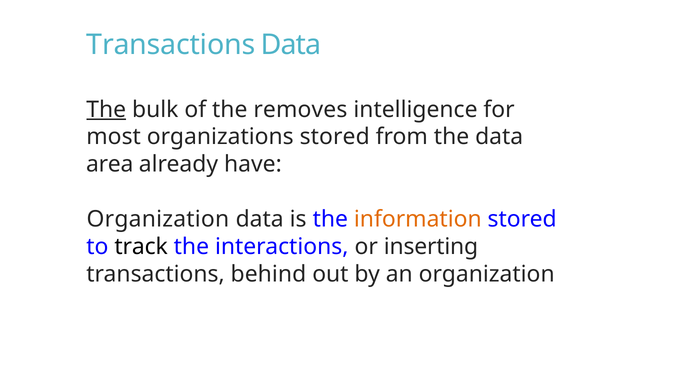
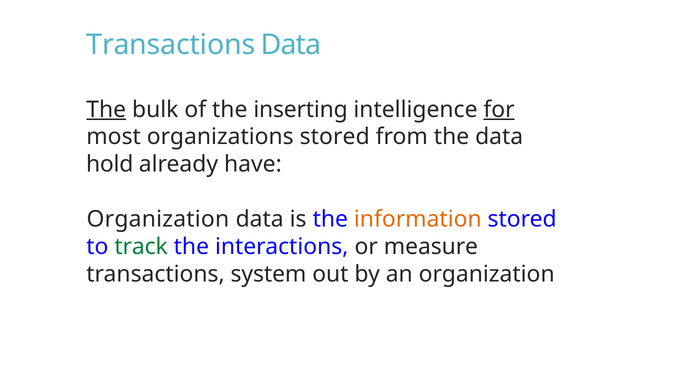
removes: removes -> inserting
for underline: none -> present
area: area -> hold
track colour: black -> green
inserting: inserting -> measure
behind: behind -> system
